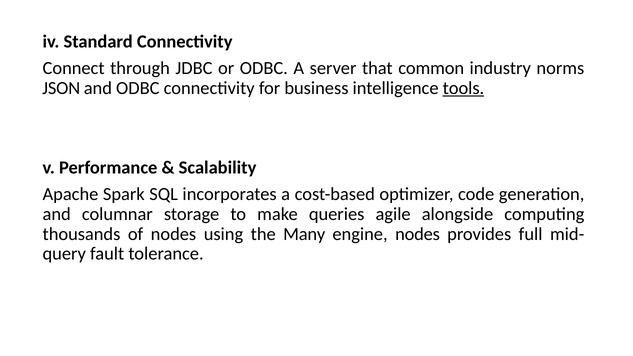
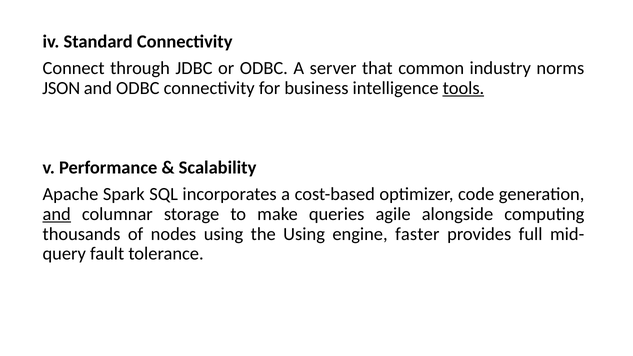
and at (57, 214) underline: none -> present
the Many: Many -> Using
engine nodes: nodes -> faster
